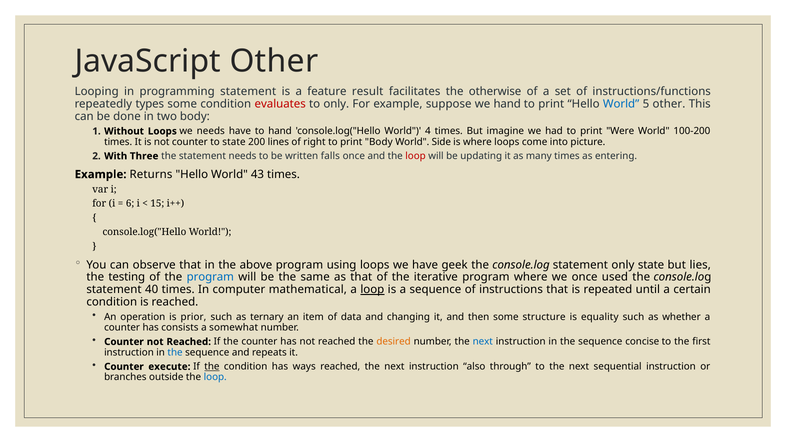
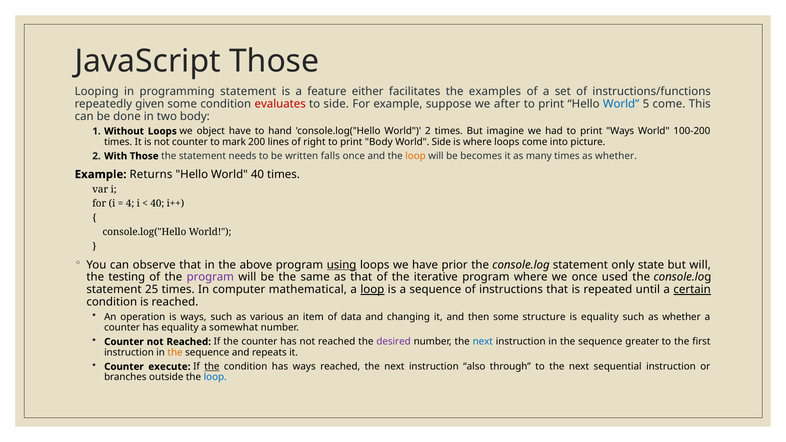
JavaScript Other: Other -> Those
result: result -> either
otherwise: otherwise -> examples
types: types -> given
to only: only -> side
we hand: hand -> after
5 other: other -> come
we needs: needs -> object
World 4: 4 -> 2
print Were: Were -> Ways
to state: state -> mark
With Three: Three -> Those
loop at (416, 156) colour: red -> orange
updating: updating -> becomes
times as entering: entering -> whether
World 43: 43 -> 40
6: 6 -> 4
15 at (157, 204): 15 -> 40
using underline: none -> present
geek: geek -> prior
but lies: lies -> will
program at (210, 277) colour: blue -> purple
40: 40 -> 25
certain underline: none -> present
is prior: prior -> ways
ternary: ternary -> various
has consists: consists -> equality
desired colour: orange -> purple
concise: concise -> greater
the at (175, 352) colour: blue -> orange
